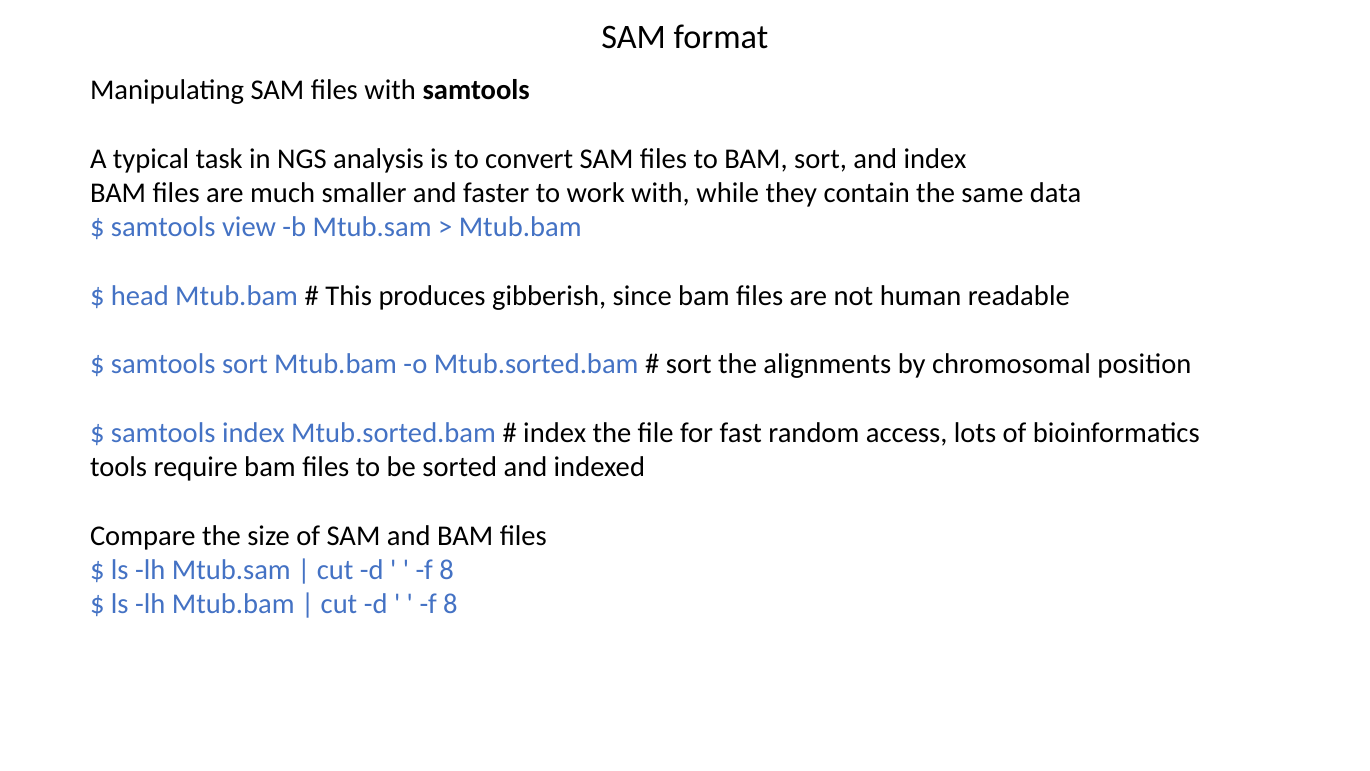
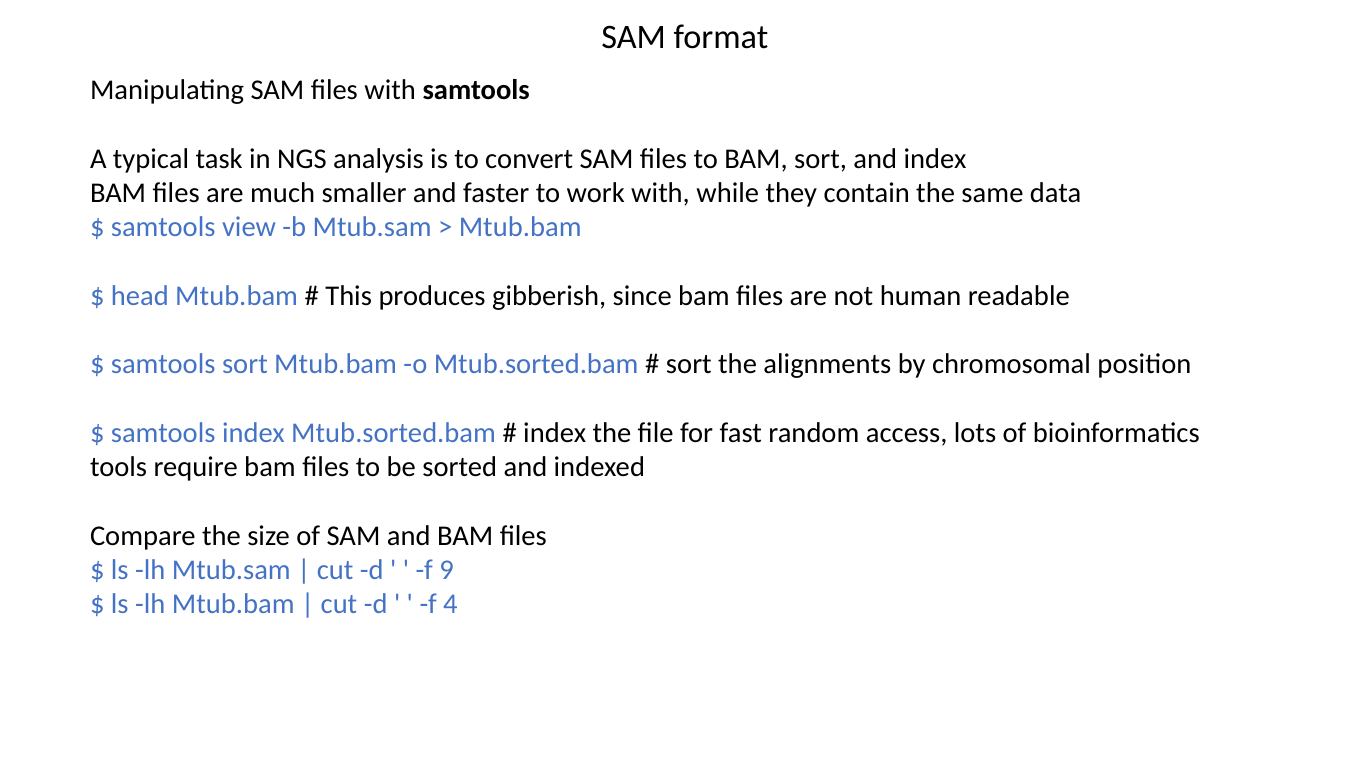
8 at (447, 570): 8 -> 9
8 at (450, 604): 8 -> 4
